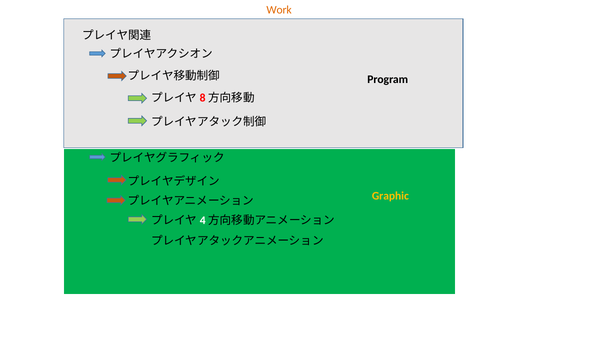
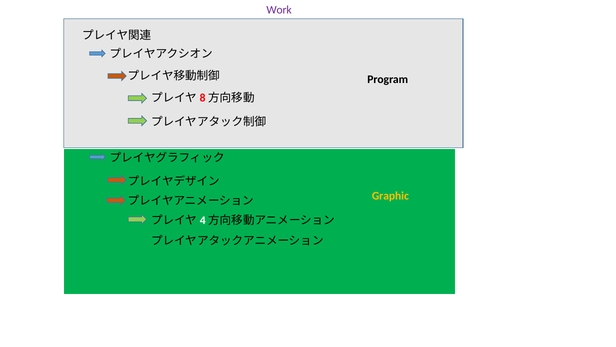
Work colour: orange -> purple
